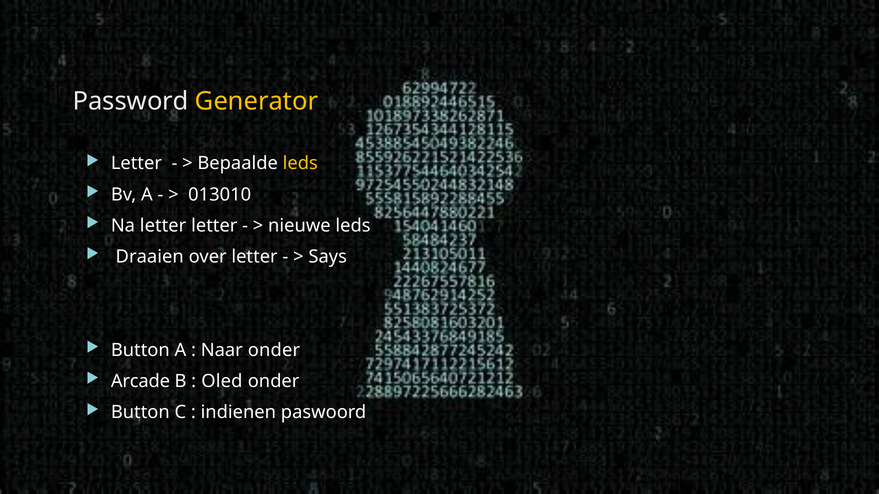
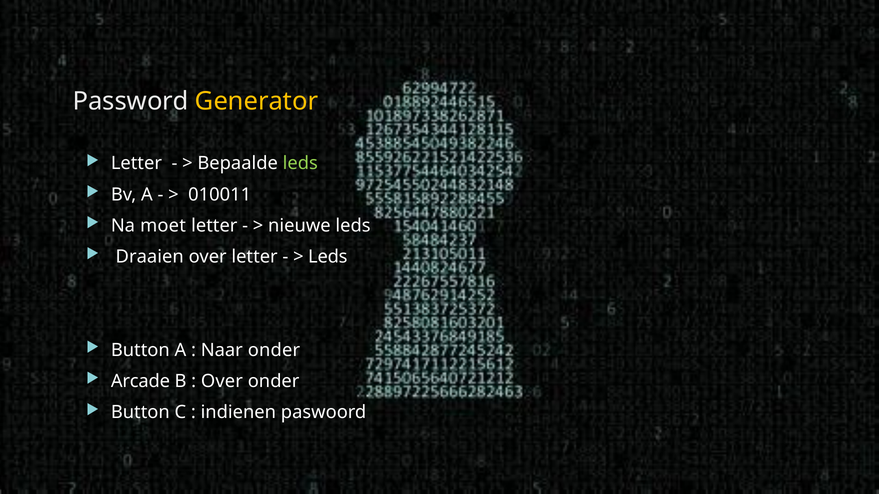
leds at (300, 164) colour: yellow -> light green
013010: 013010 -> 010011
Na letter: letter -> moet
Says at (328, 257): Says -> Leds
Oled at (222, 382): Oled -> Over
